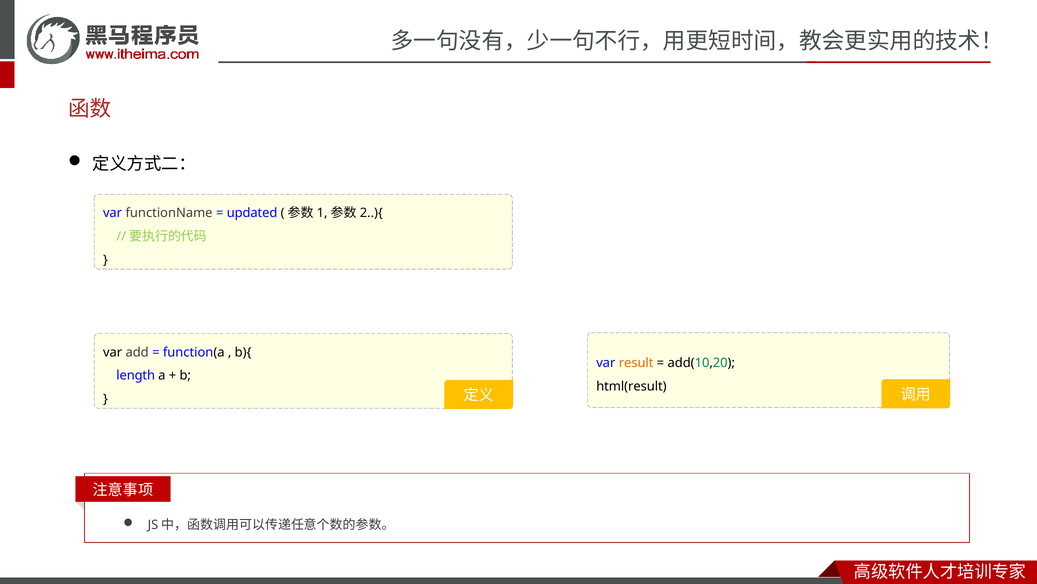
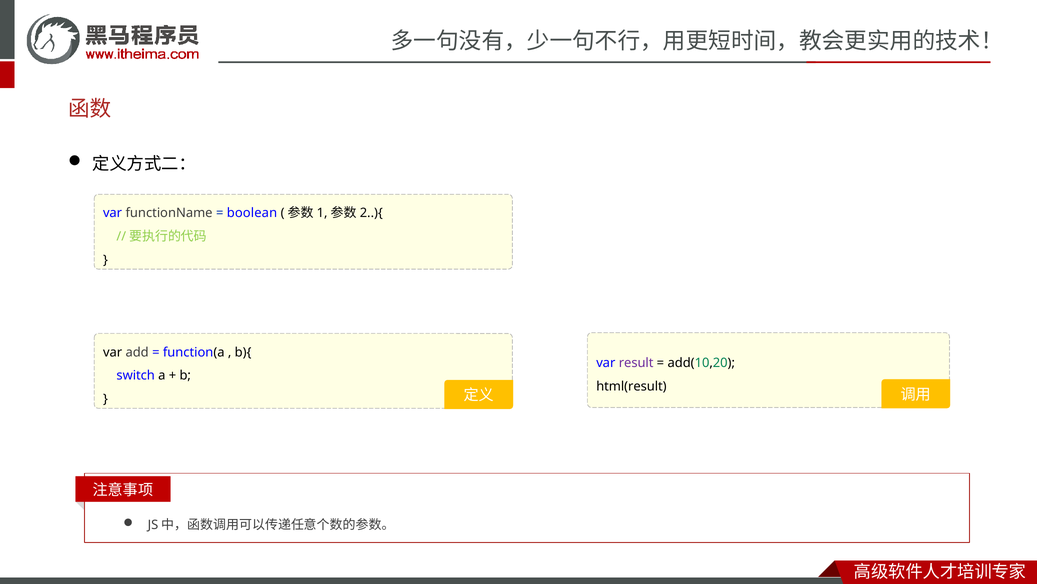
updated: updated -> boolean
result colour: orange -> purple
length: length -> switch
